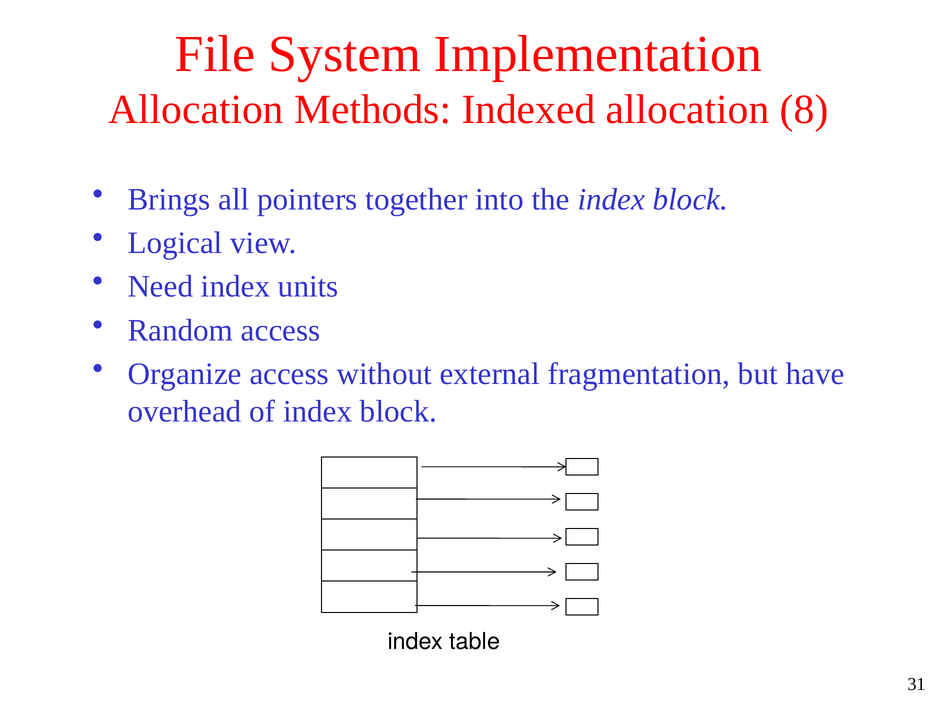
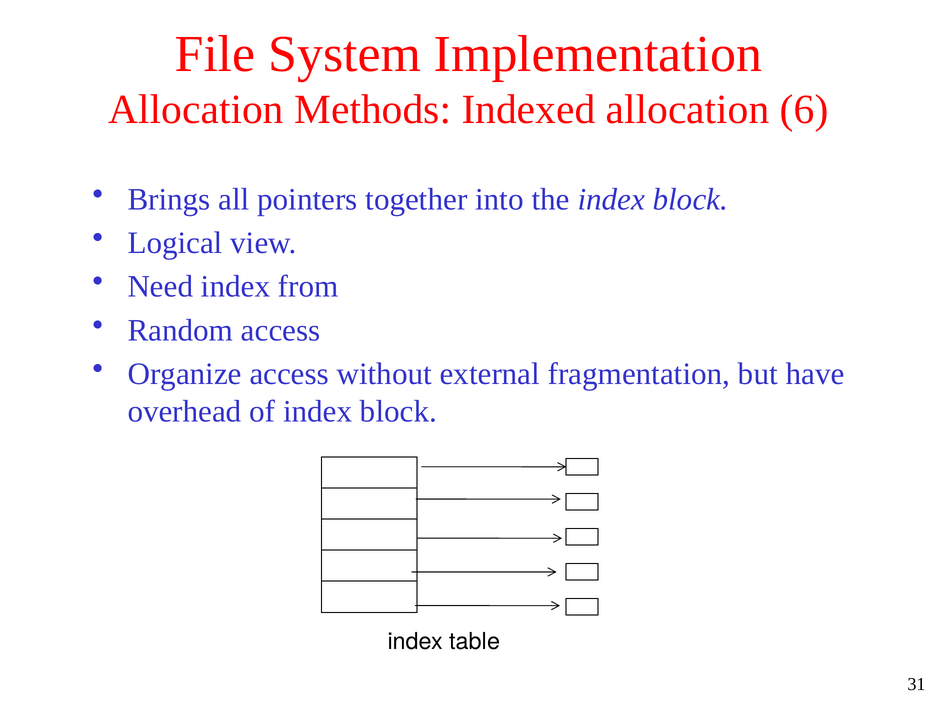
8: 8 -> 6
units: units -> from
